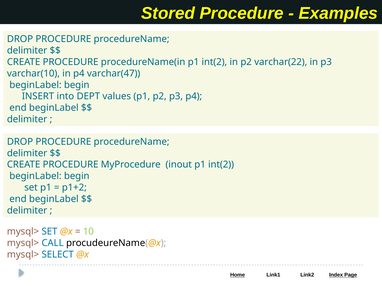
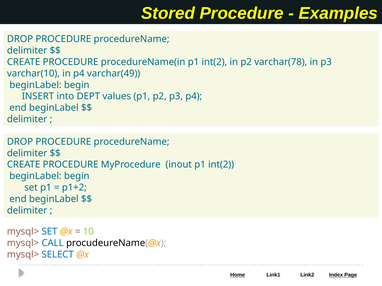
varchar(22: varchar(22 -> varchar(78
varchar(47: varchar(47 -> varchar(49
